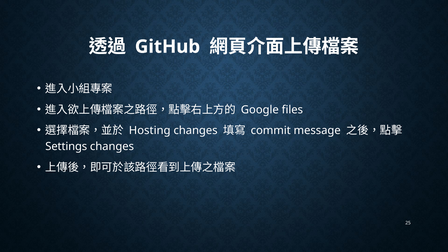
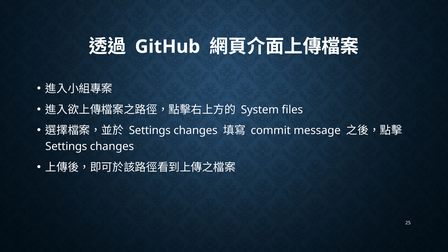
Google: Google -> System
Hosting at (150, 130): Hosting -> Settings
